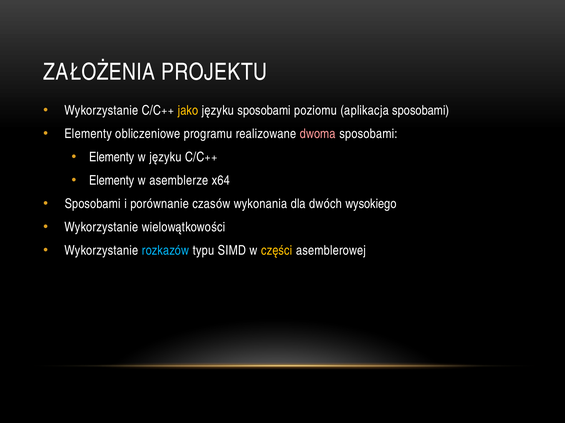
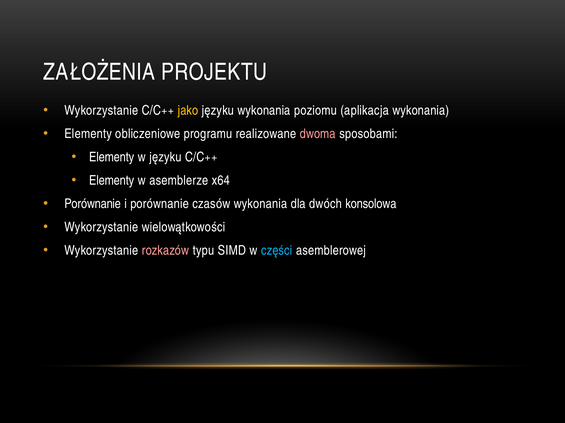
języku sposobami: sposobami -> wykonania
aplikacja sposobami: sposobami -> wykonania
Sposobami at (93, 204): Sposobami -> Porównanie
wysokiego: wysokiego -> konsolowa
rozkazów colour: light blue -> pink
części colour: yellow -> light blue
